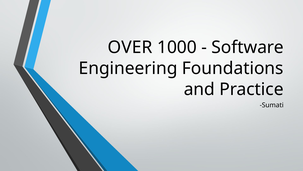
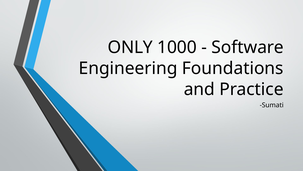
OVER: OVER -> ONLY
